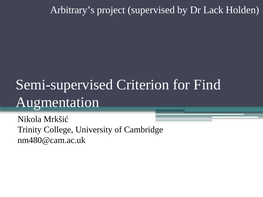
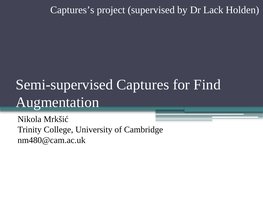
Arbitrary’s: Arbitrary’s -> Captures’s
Criterion: Criterion -> Captures
